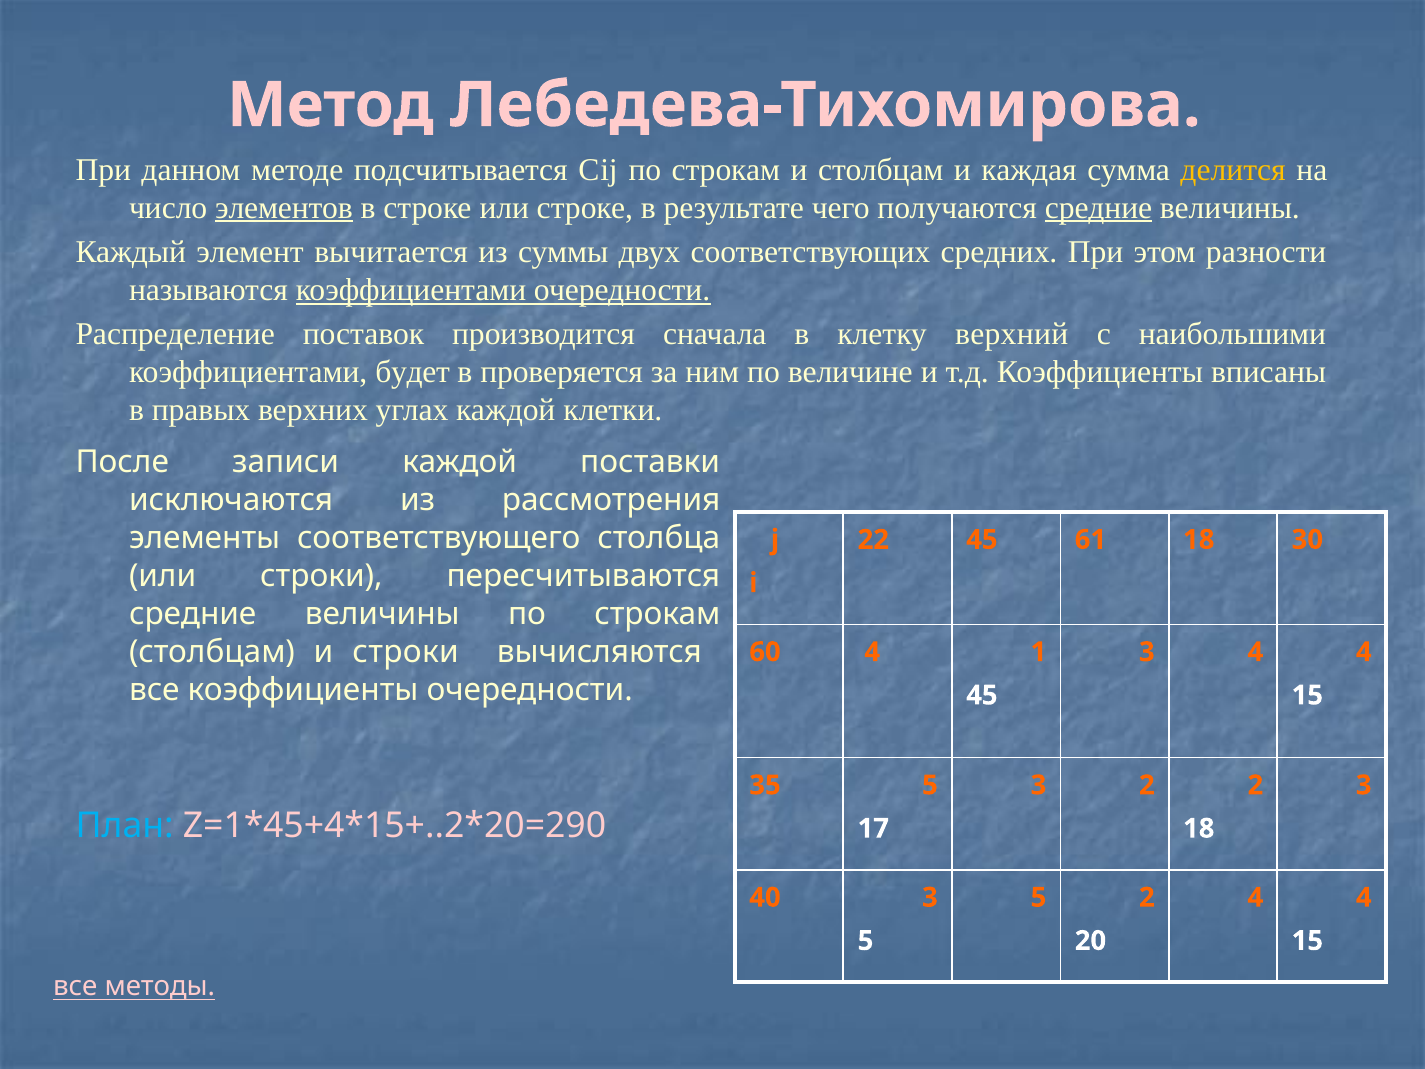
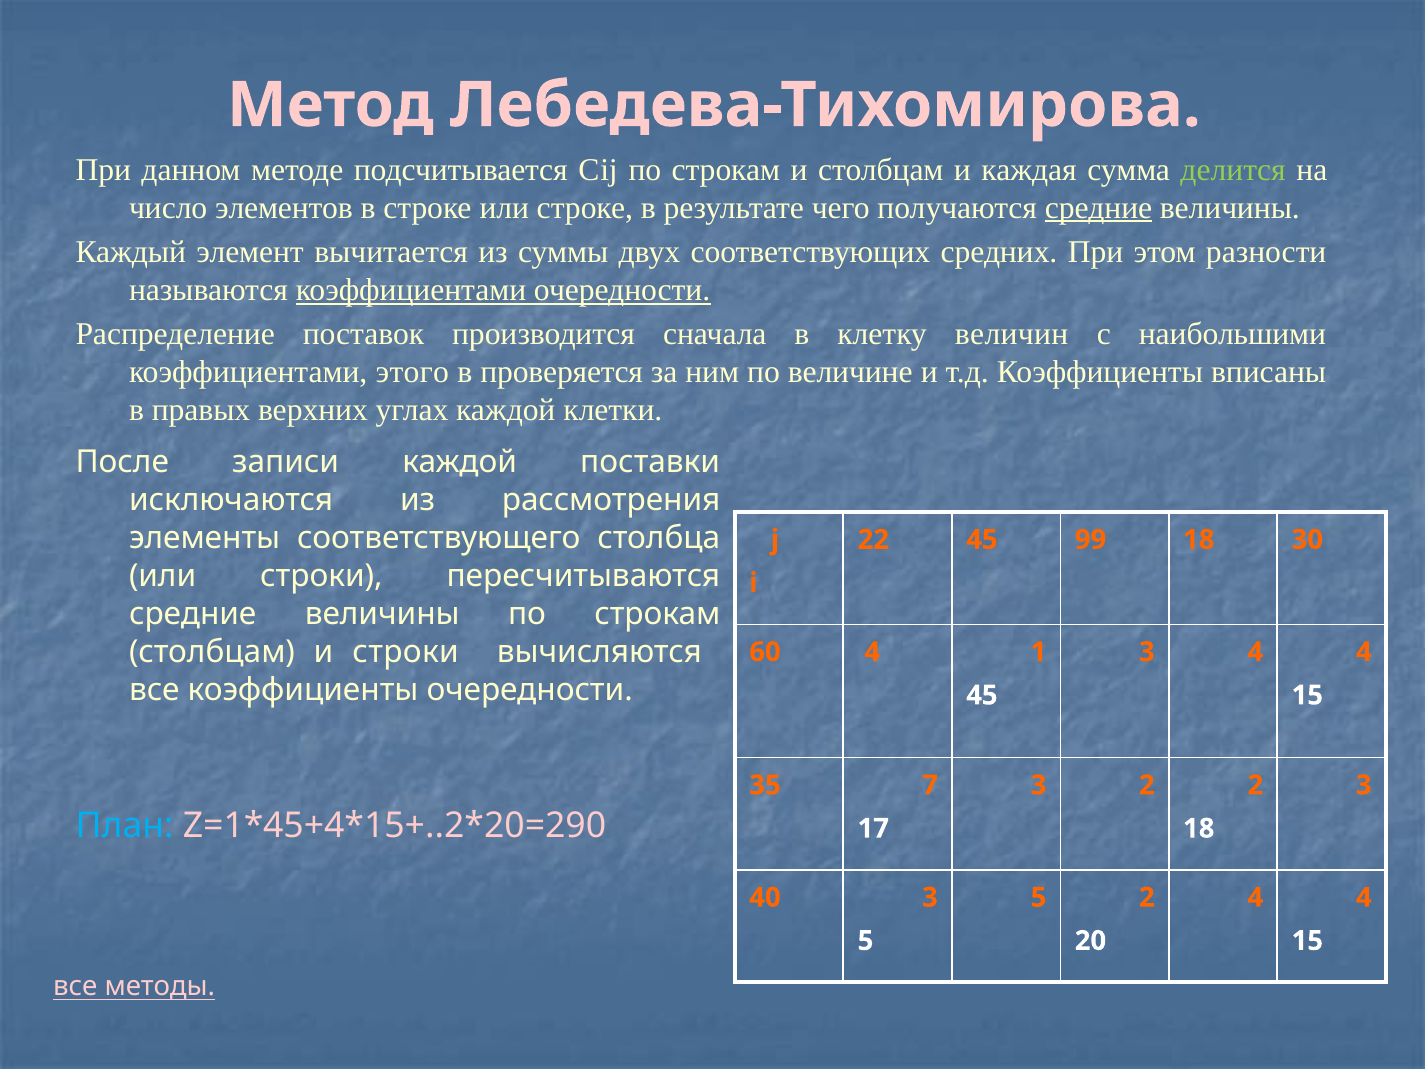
делится colour: yellow -> light green
элементов underline: present -> none
верхний: верхний -> величин
будет: будет -> этого
61: 61 -> 99
35 5: 5 -> 7
